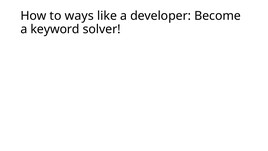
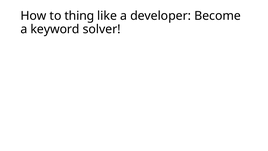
ways: ways -> thing
